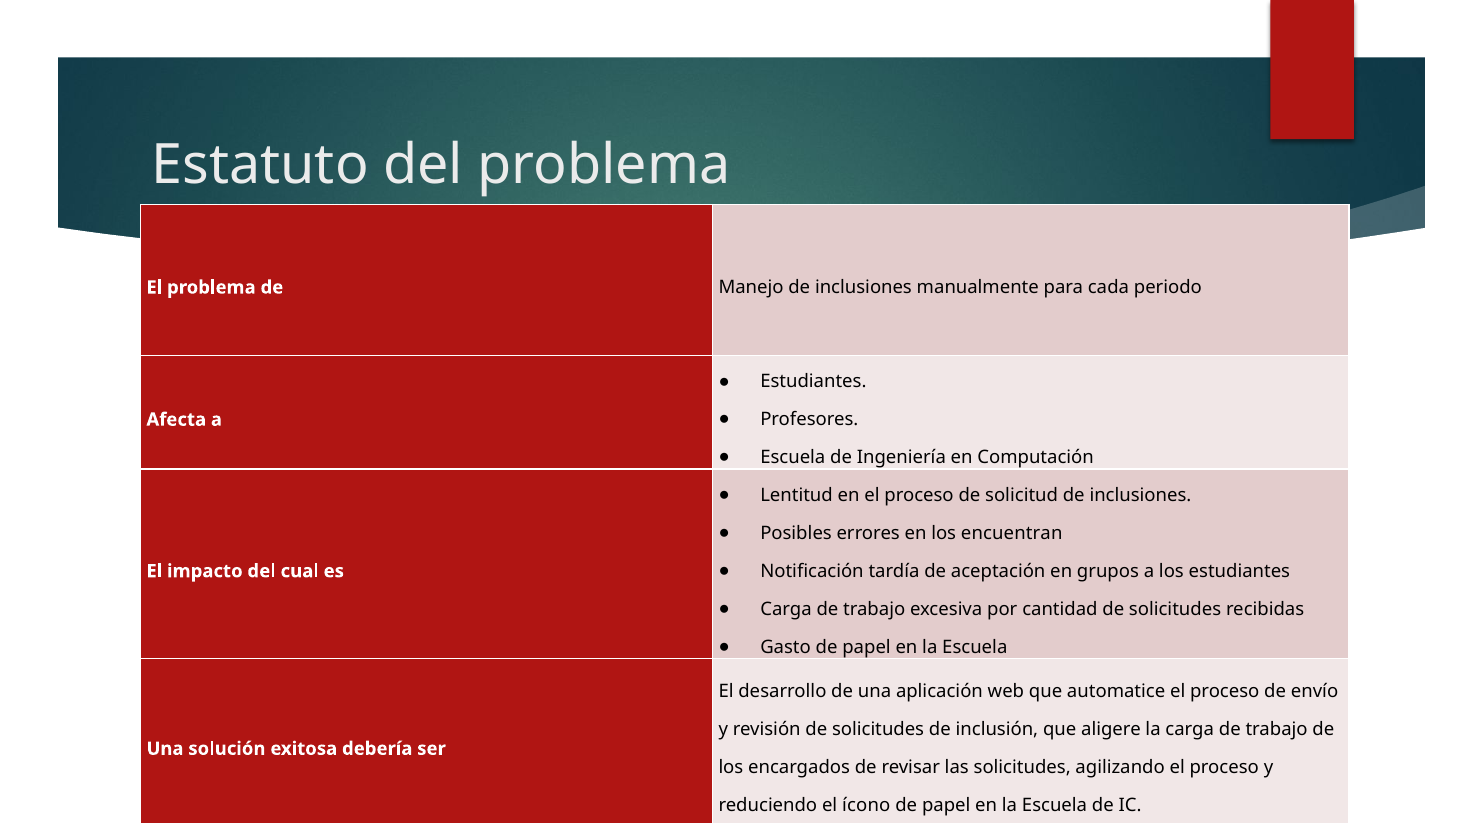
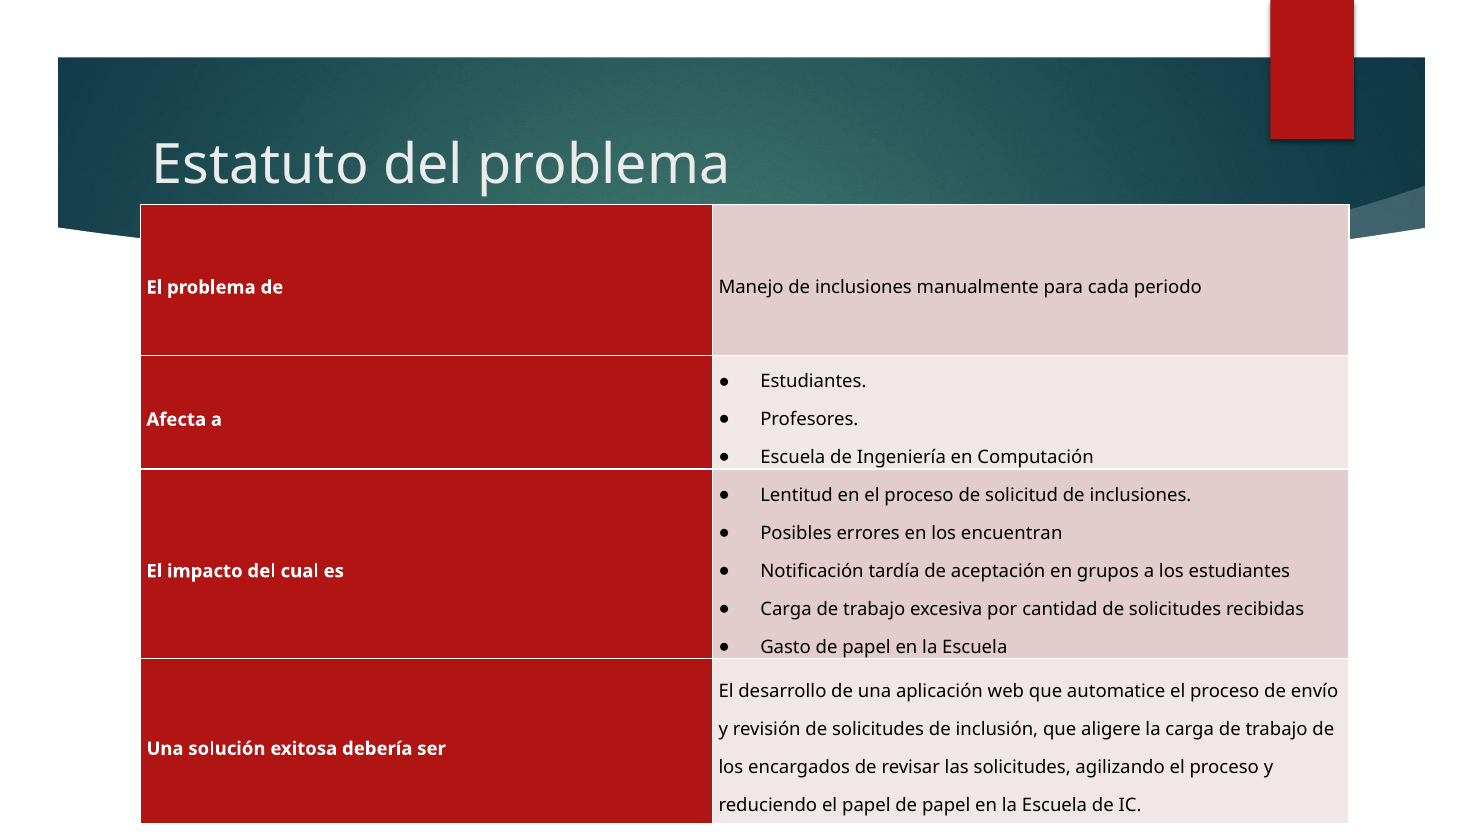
el ícono: ícono -> papel
